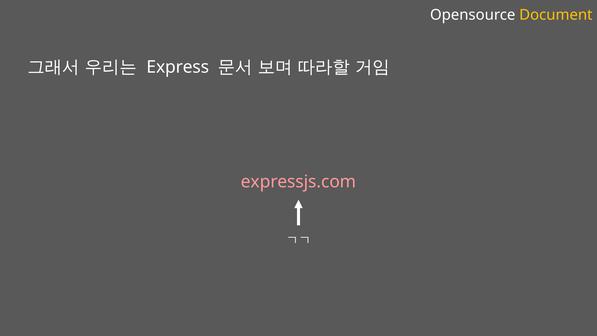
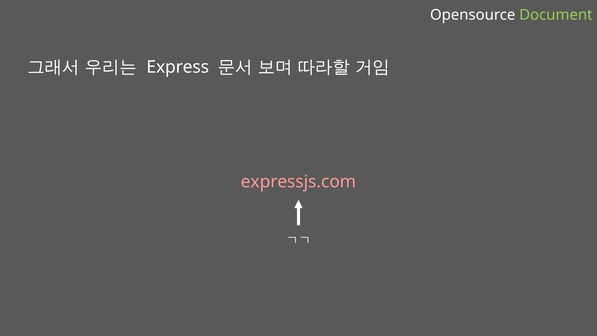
Document colour: yellow -> light green
